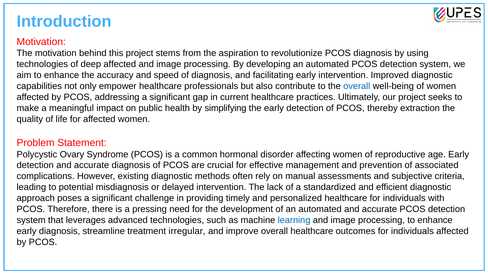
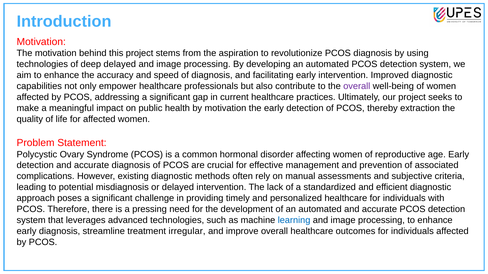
deep affected: affected -> delayed
overall at (357, 86) colour: blue -> purple
by simplifying: simplifying -> motivation
